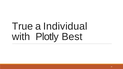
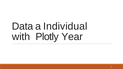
True: True -> Data
Best: Best -> Year
